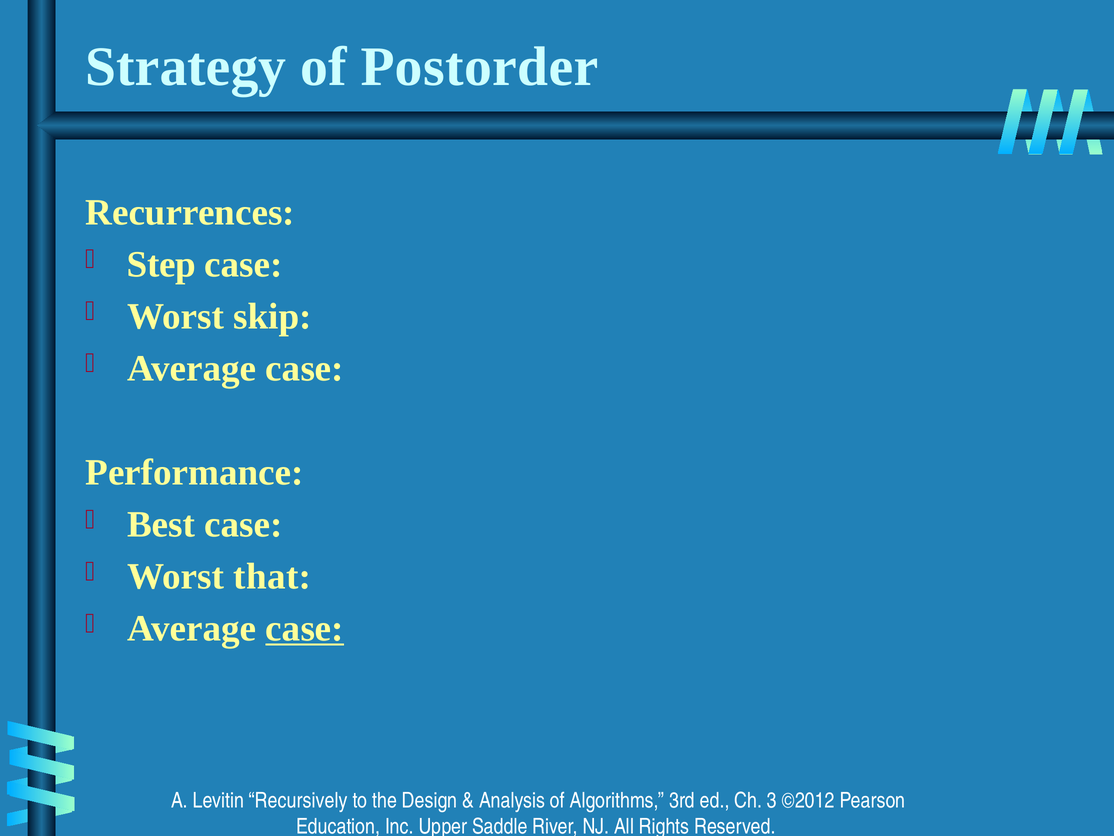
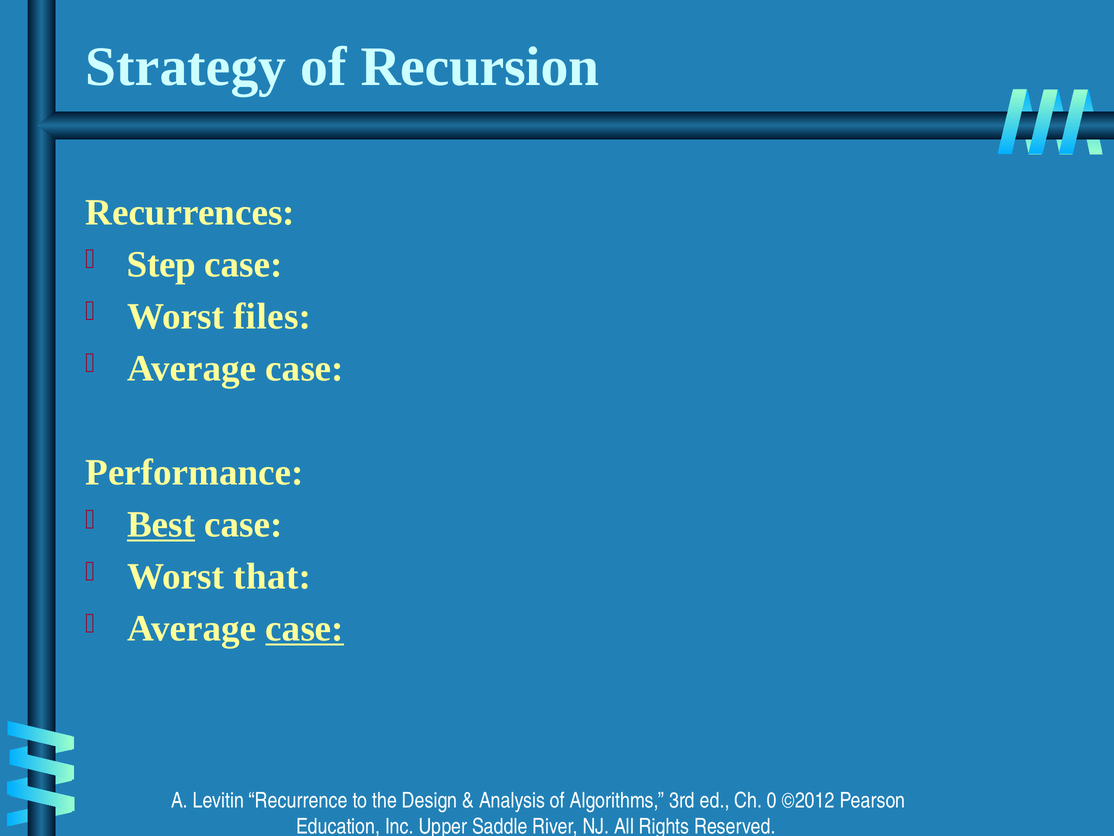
Postorder: Postorder -> Recursion
skip: skip -> files
Best underline: none -> present
Recursively: Recursively -> Recurrence
3: 3 -> 0
